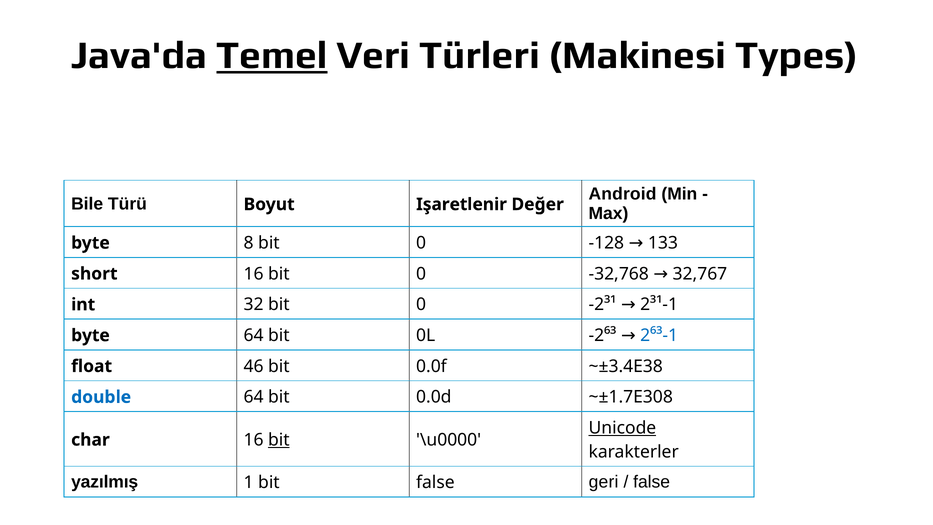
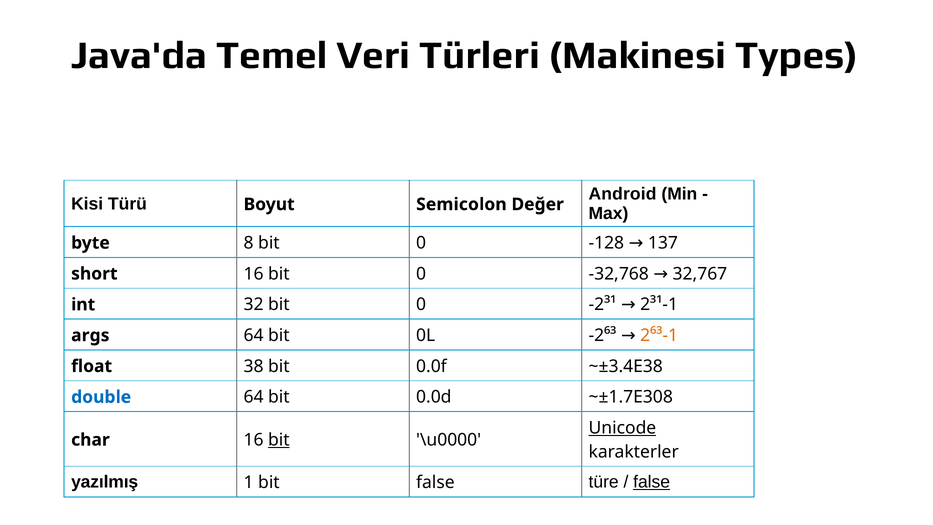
Temel underline: present -> none
Bile: Bile -> Kisi
Işaretlenir: Işaretlenir -> Semicolon
133: 133 -> 137
byte at (90, 335): byte -> args
2⁶³-1 colour: blue -> orange
46: 46 -> 38
geri: geri -> türe
false at (652, 482) underline: none -> present
